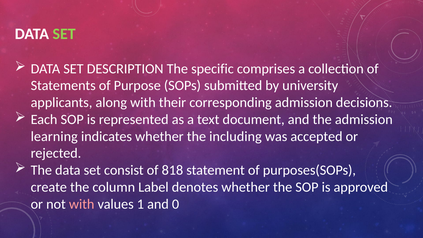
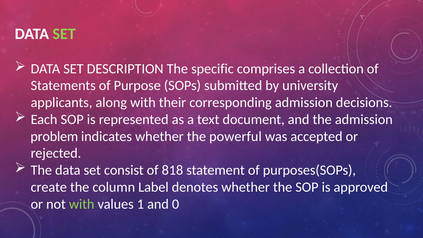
learning: learning -> problem
including: including -> powerful
with at (82, 204) colour: pink -> light green
